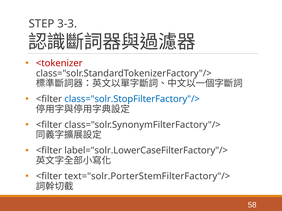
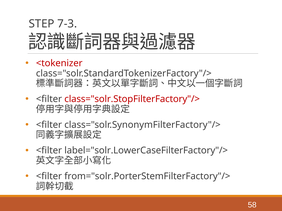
3-3: 3-3 -> 7-3
class="solr.StopFilterFactory"/> colour: blue -> red
text="solr.PorterStemFilterFactory"/>: text="solr.PorterStemFilterFactory"/> -> from="solr.PorterStemFilterFactory"/>
